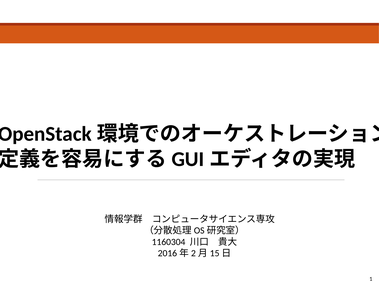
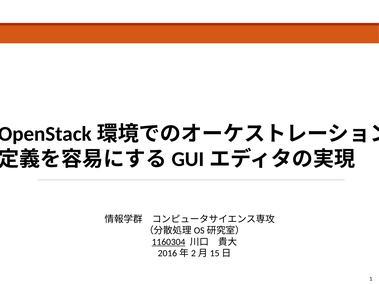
1160304 underline: none -> present
